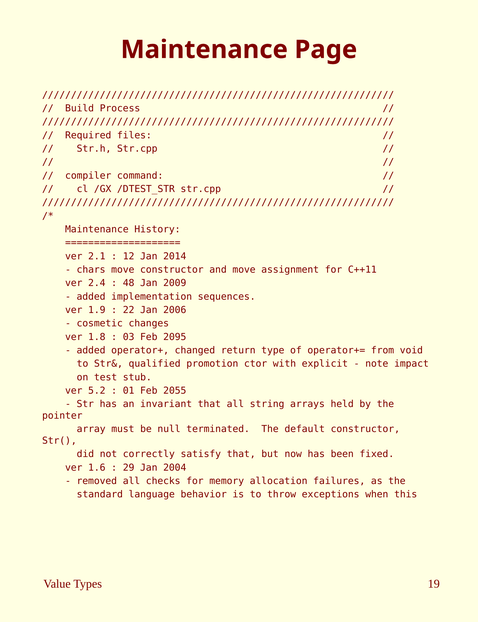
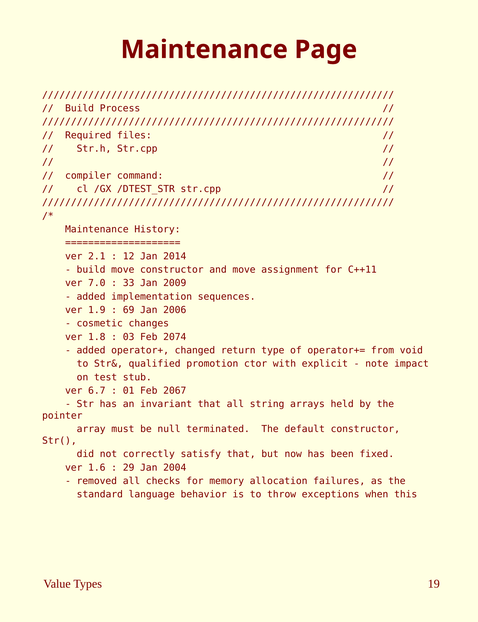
chars at (91, 270): chars -> build
2.4: 2.4 -> 7.0
48: 48 -> 33
22: 22 -> 69
2095: 2095 -> 2074
5.2: 5.2 -> 6.7
2055: 2055 -> 2067
